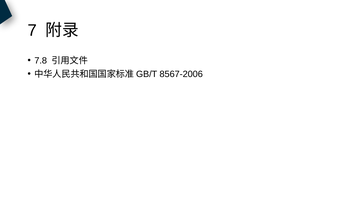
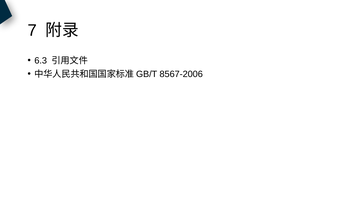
7.8: 7.8 -> 6.3
